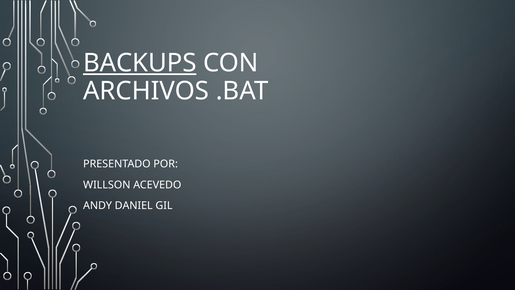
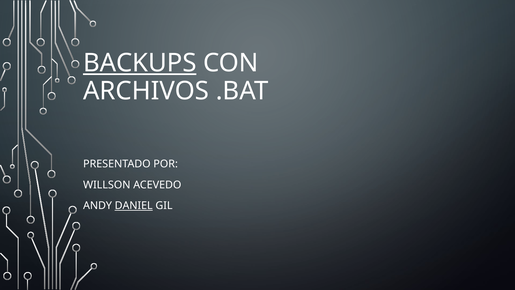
DANIEL underline: none -> present
